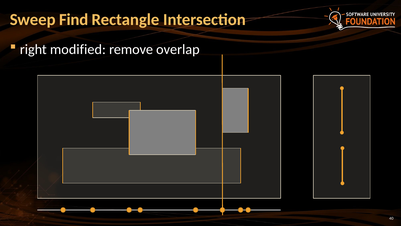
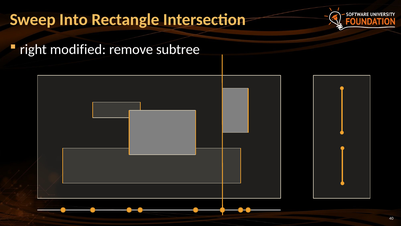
Find: Find -> Into
overlap: overlap -> subtree
